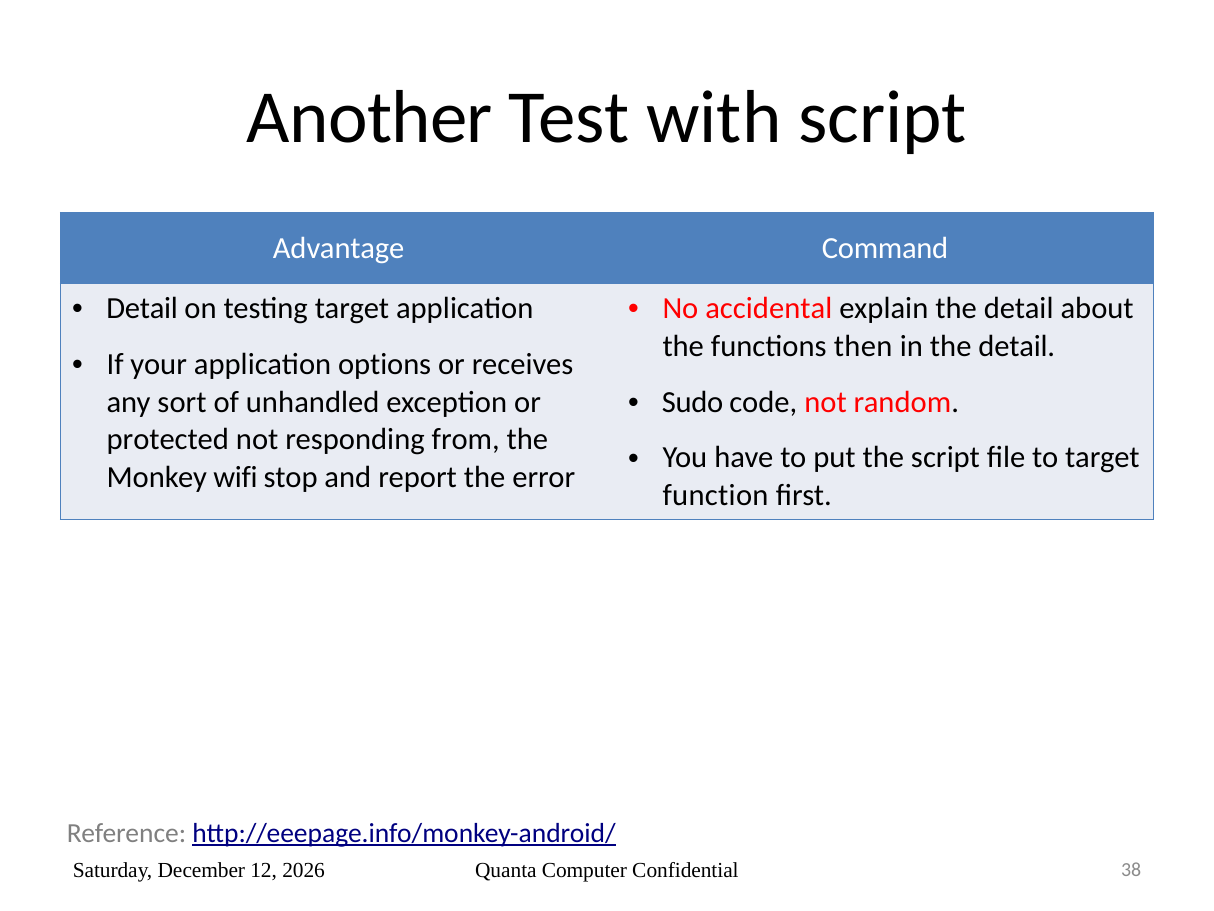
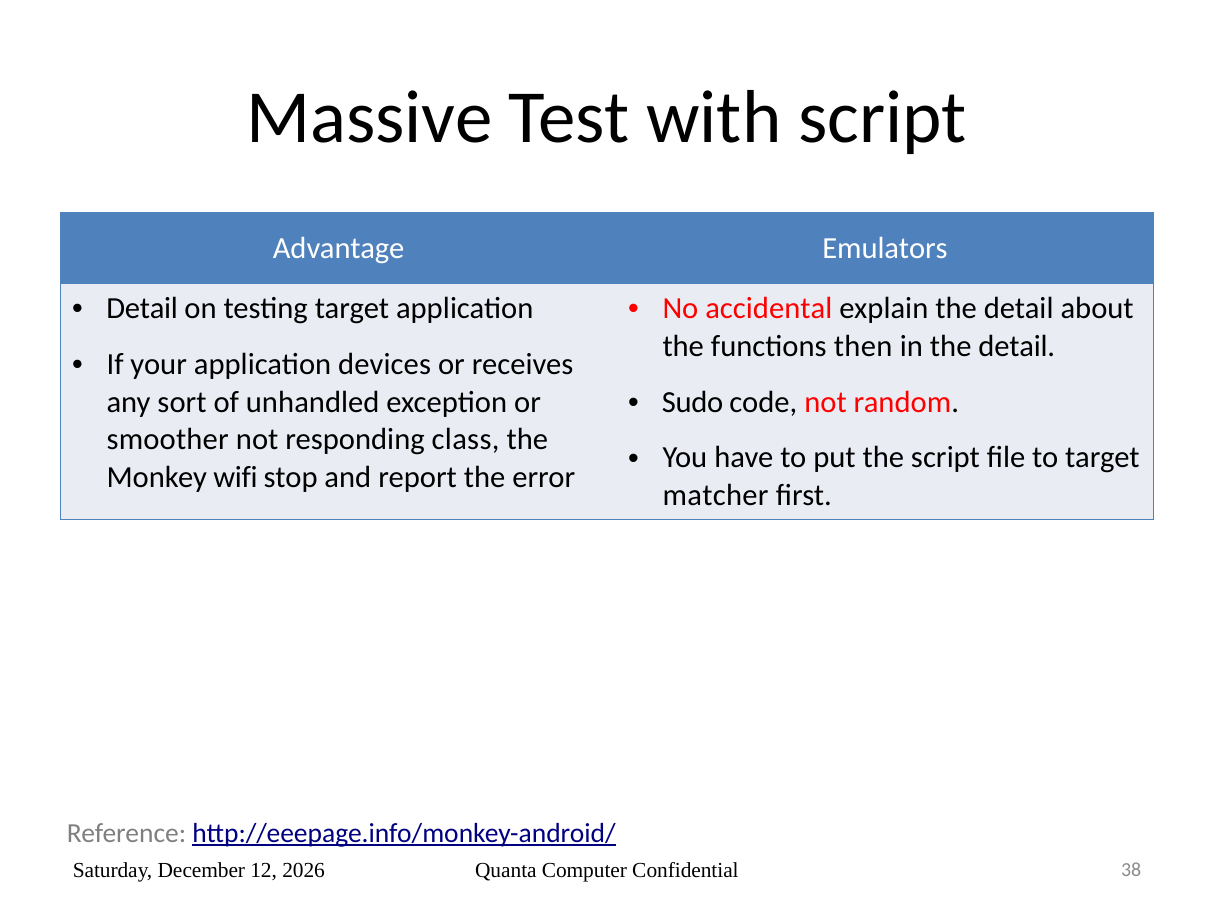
Another: Another -> Massive
Command: Command -> Emulators
options: options -> devices
protected: protected -> smoother
from: from -> class
function: function -> matcher
